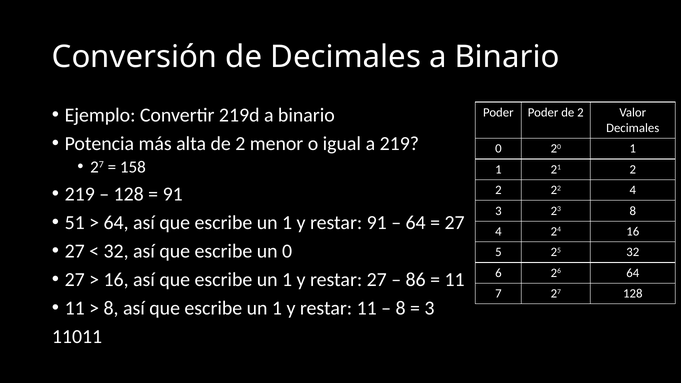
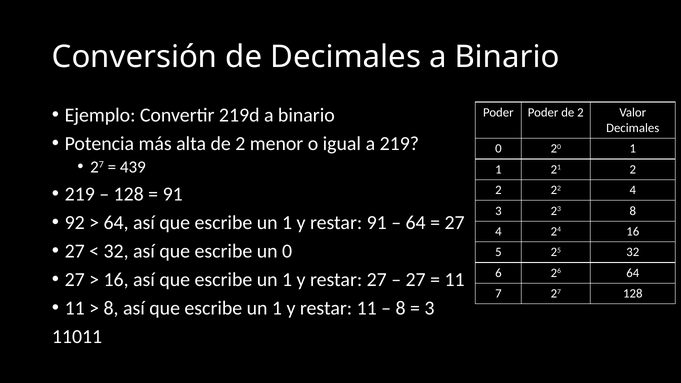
158: 158 -> 439
51: 51 -> 92
86 at (416, 280): 86 -> 27
